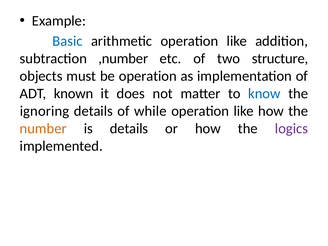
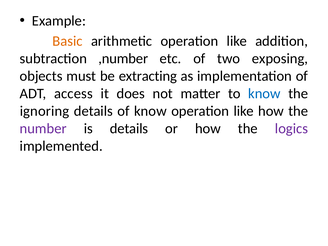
Basic colour: blue -> orange
structure: structure -> exposing
be operation: operation -> extracting
known: known -> access
of while: while -> know
number colour: orange -> purple
